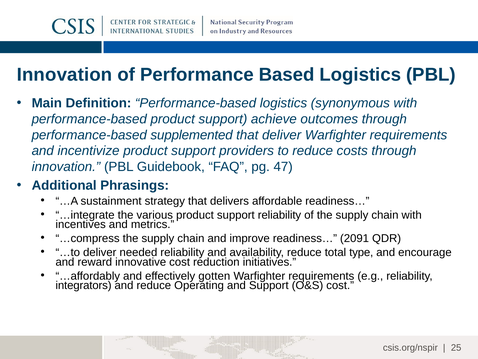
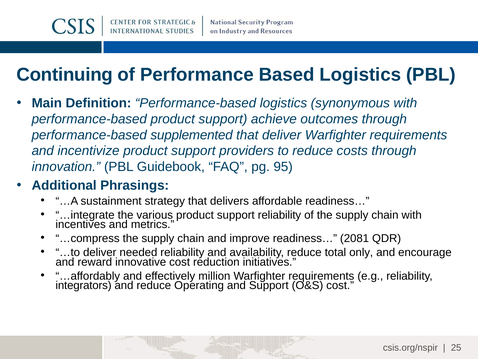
Innovation at (65, 75): Innovation -> Continuing
47: 47 -> 95
2091: 2091 -> 2081
type: type -> only
gotten: gotten -> million
